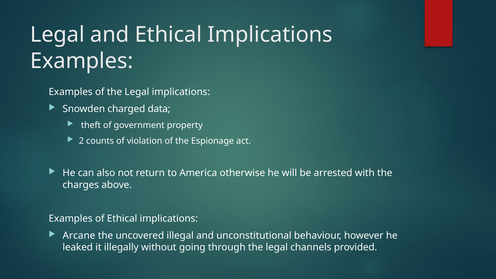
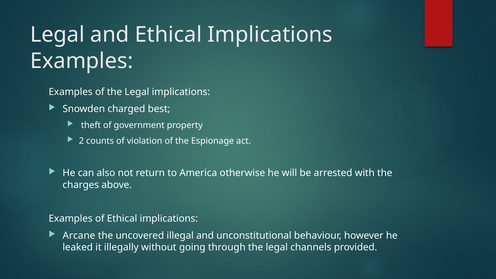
data: data -> best
